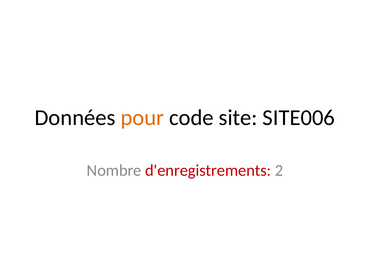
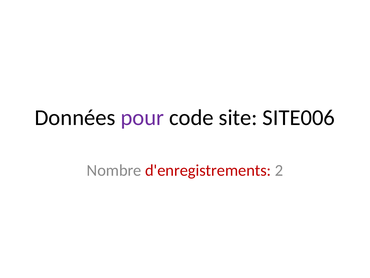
pour colour: orange -> purple
